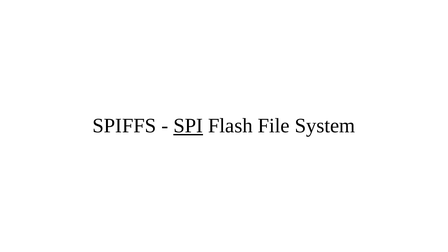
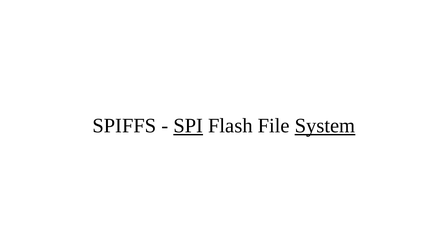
System underline: none -> present
